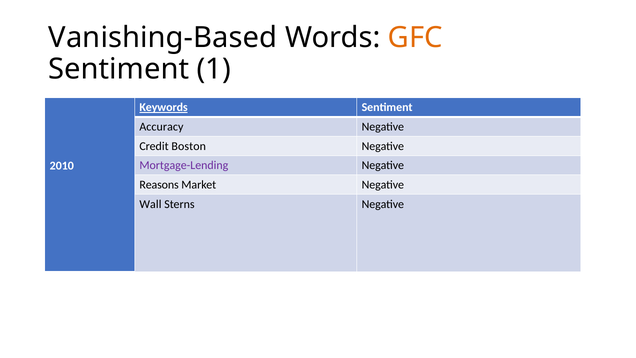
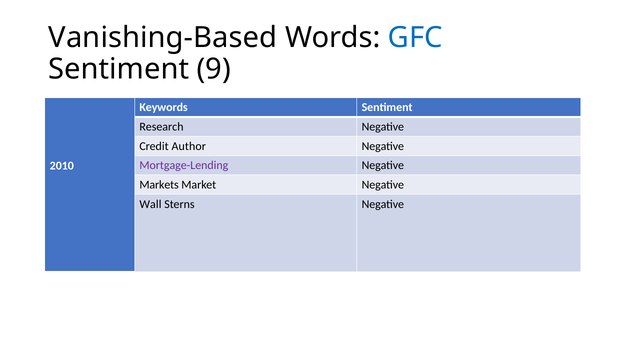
GFC colour: orange -> blue
1: 1 -> 9
Keywords underline: present -> none
Accuracy: Accuracy -> Research
Boston: Boston -> Author
Reasons: Reasons -> Markets
